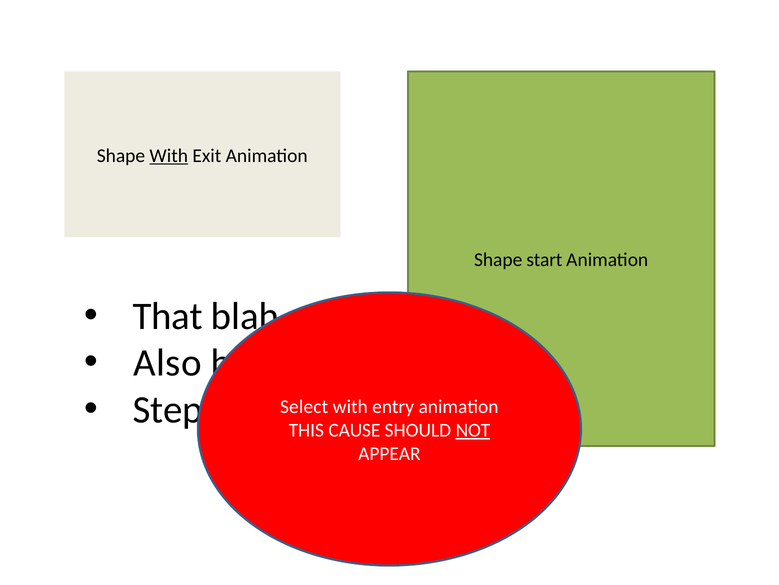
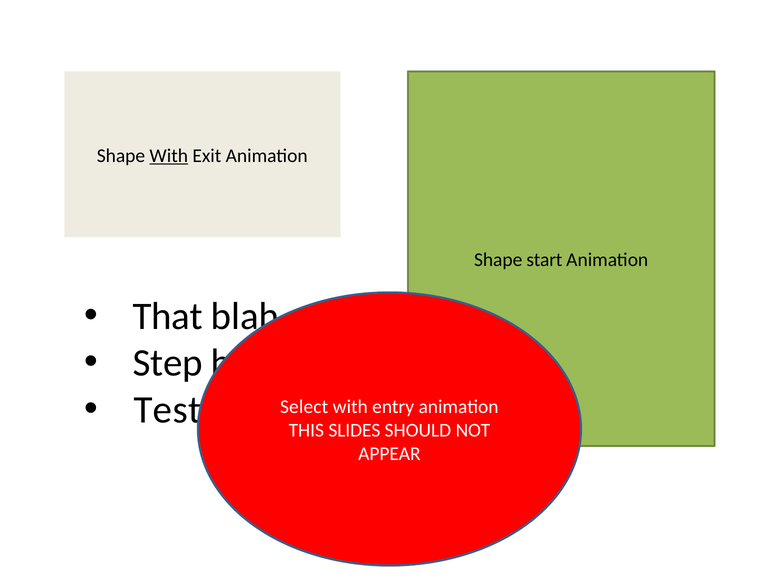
Also: Also -> Step
Step: Step -> Test
CAUSE: CAUSE -> SLIDES
NOT underline: present -> none
